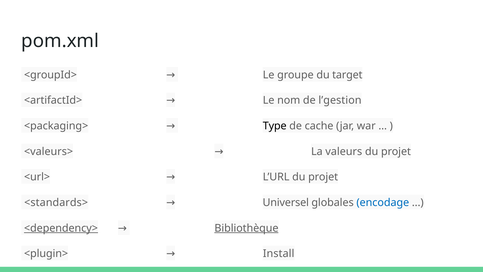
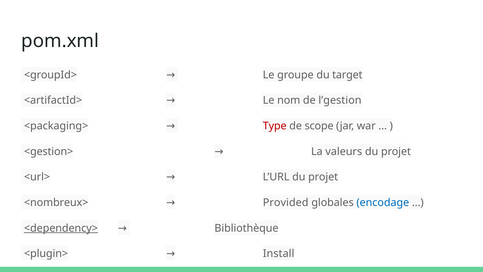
Type colour: black -> red
cache: cache -> scope
<valeurs>: <valeurs> -> <gestion>
<standards>: <standards> -> <nombreux>
Universel: Universel -> Provided
Bibliothèque underline: present -> none
